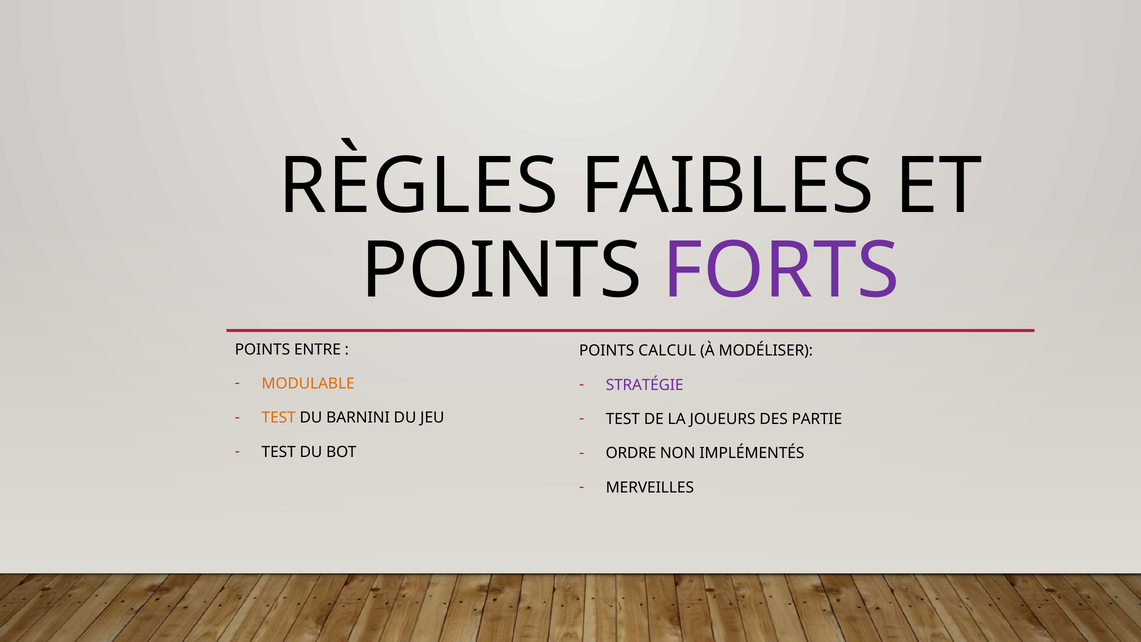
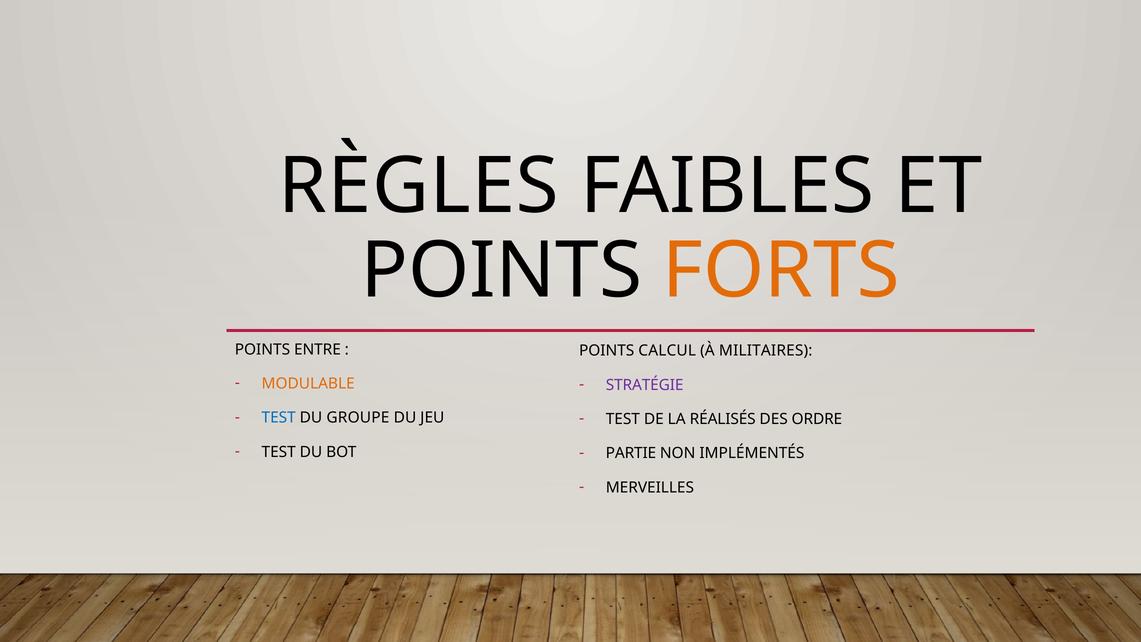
FORTS colour: purple -> orange
MODÉLISER: MODÉLISER -> MILITAIRES
TEST at (279, 418) colour: orange -> blue
BARNINI: BARNINI -> GROUPE
JOUEURS: JOUEURS -> RÉALISÉS
PARTIE: PARTIE -> ORDRE
ORDRE: ORDRE -> PARTIE
